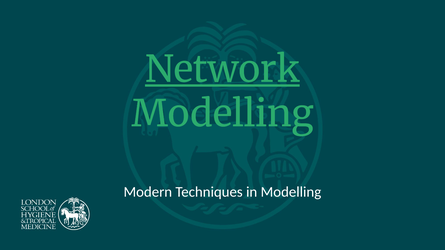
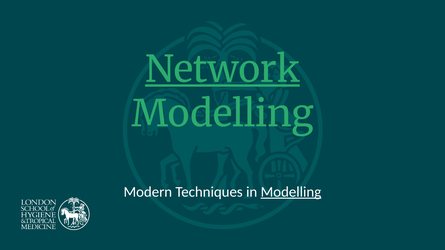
Modelling at (291, 192) underline: none -> present
